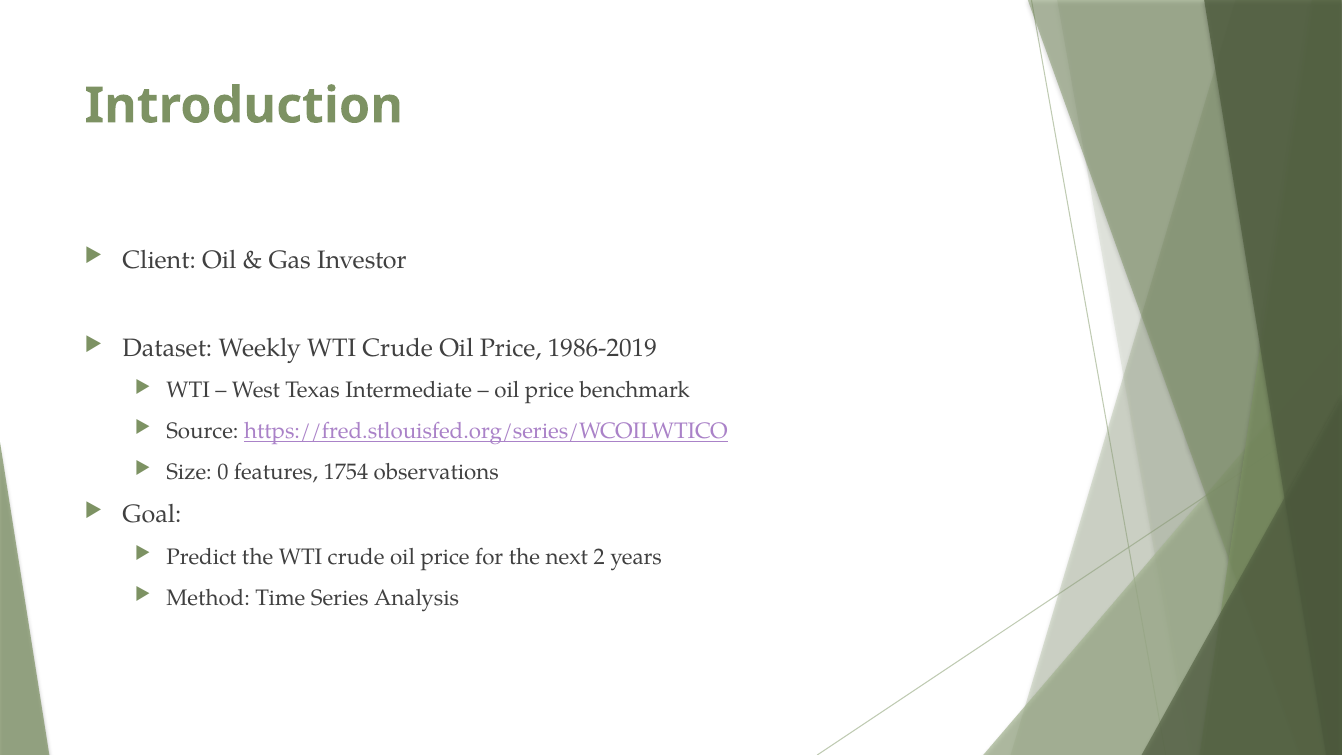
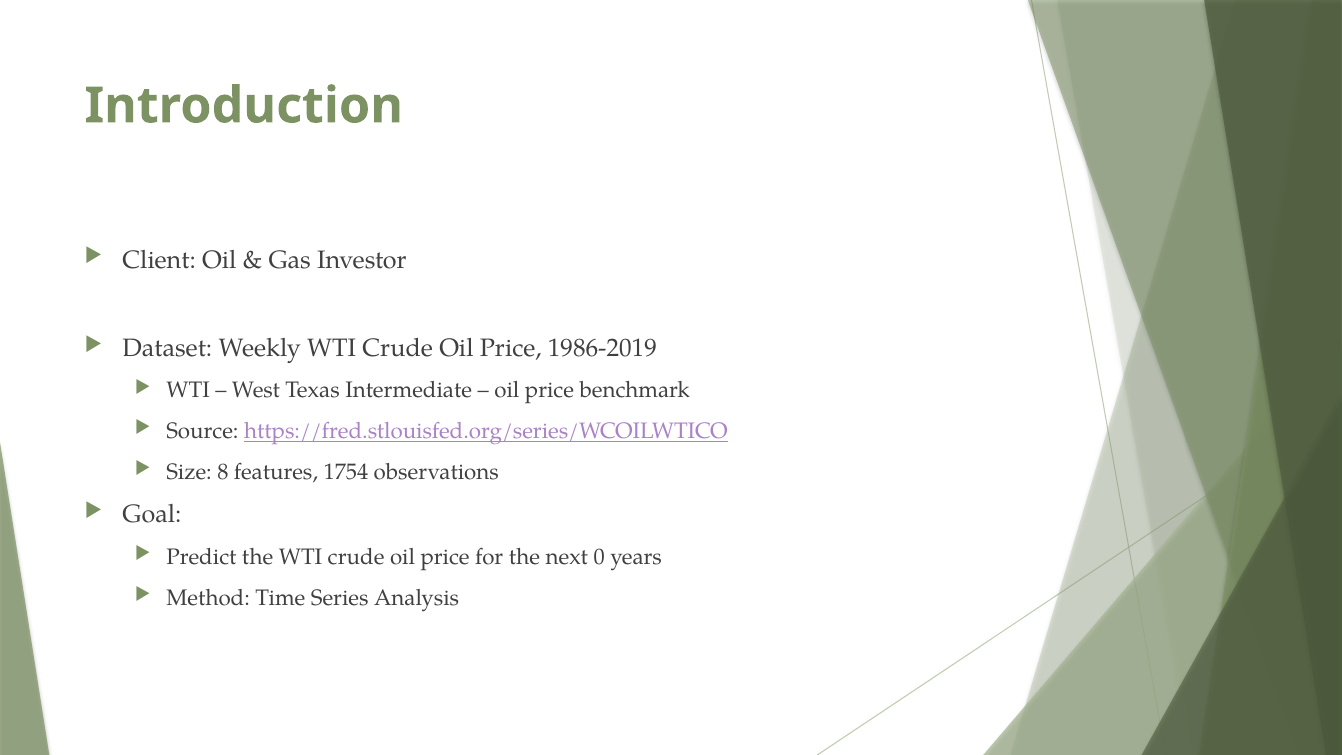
0: 0 -> 8
2: 2 -> 0
